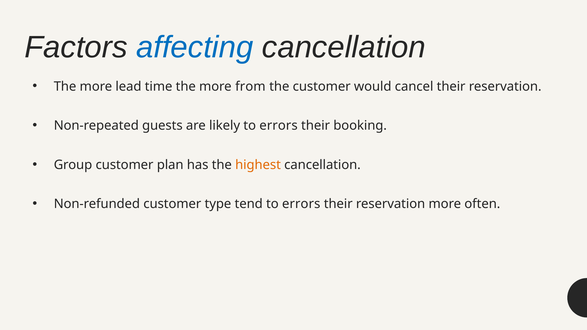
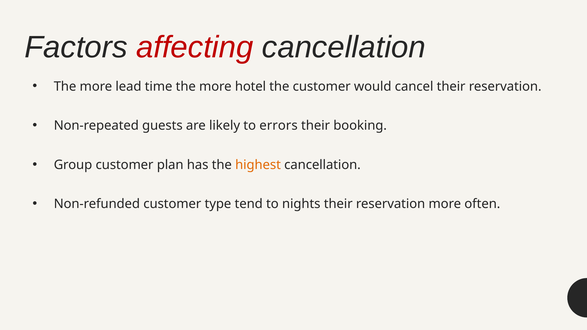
affecting colour: blue -> red
from: from -> hotel
tend to errors: errors -> nights
